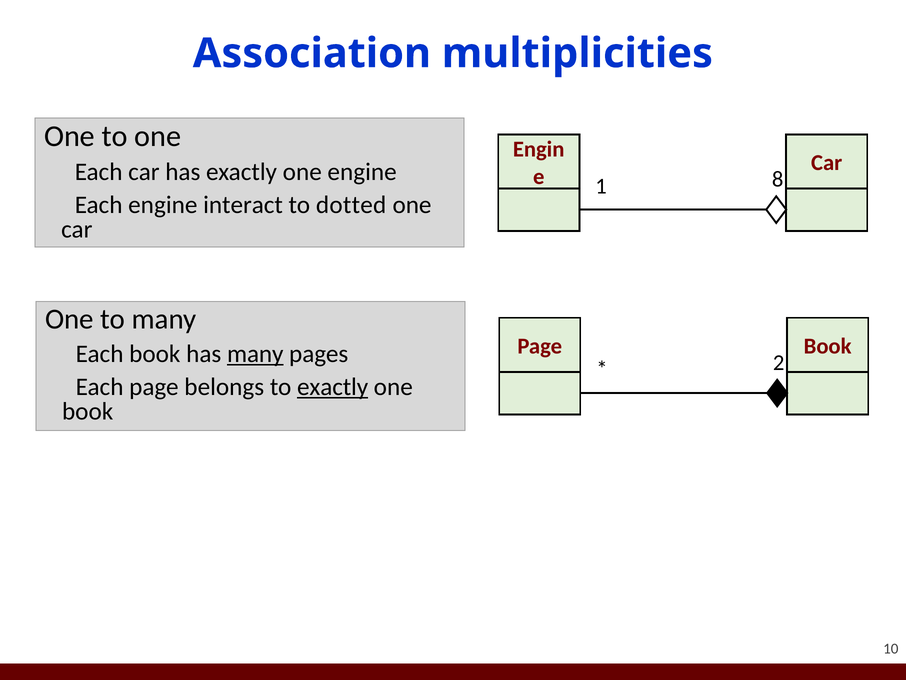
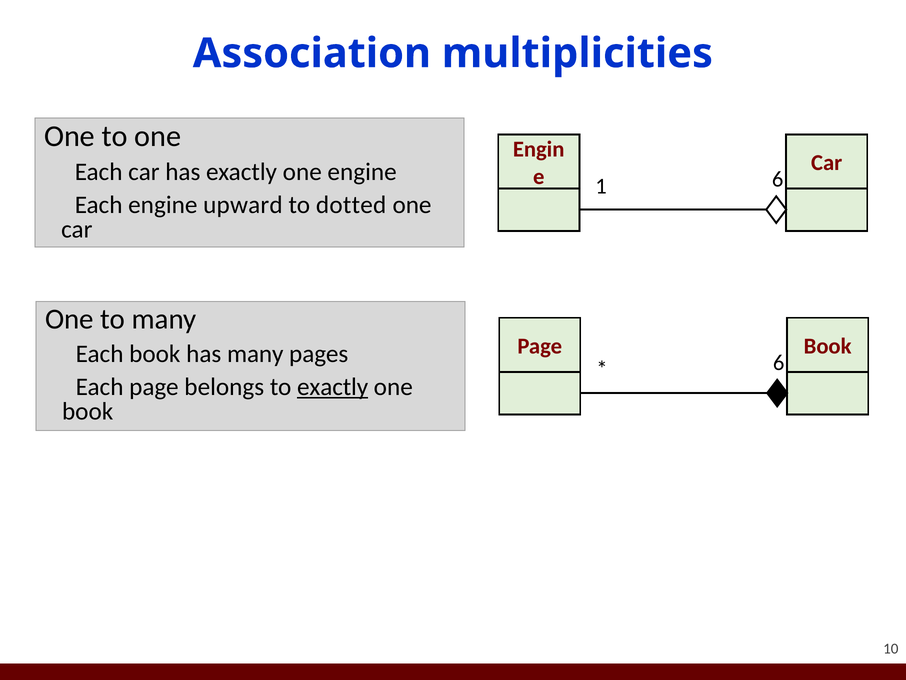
1 8: 8 -> 6
interact: interact -> upward
many at (255, 354) underline: present -> none
2 at (779, 363): 2 -> 6
